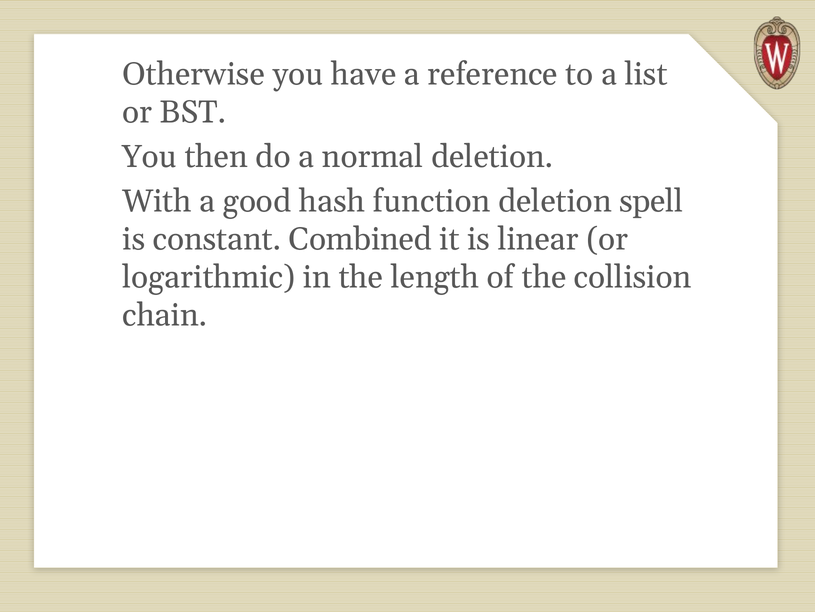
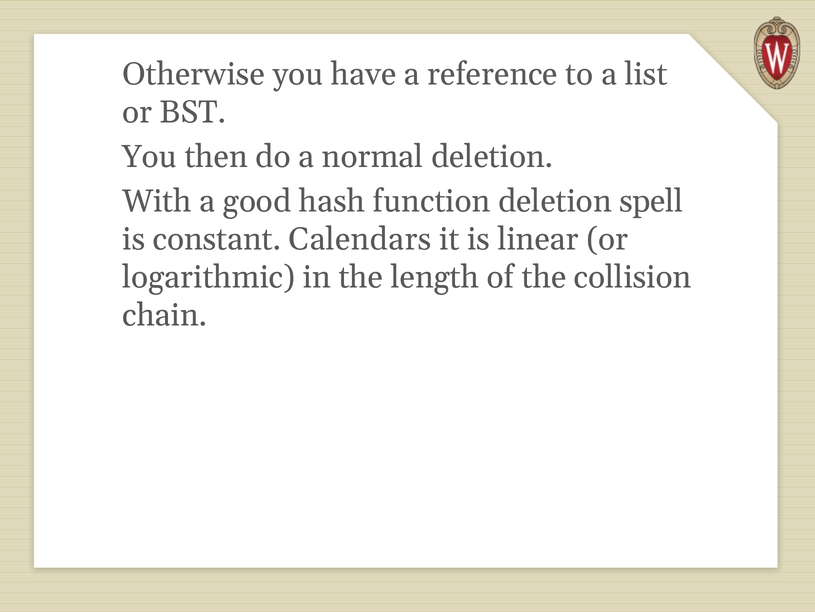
Combined: Combined -> Calendars
